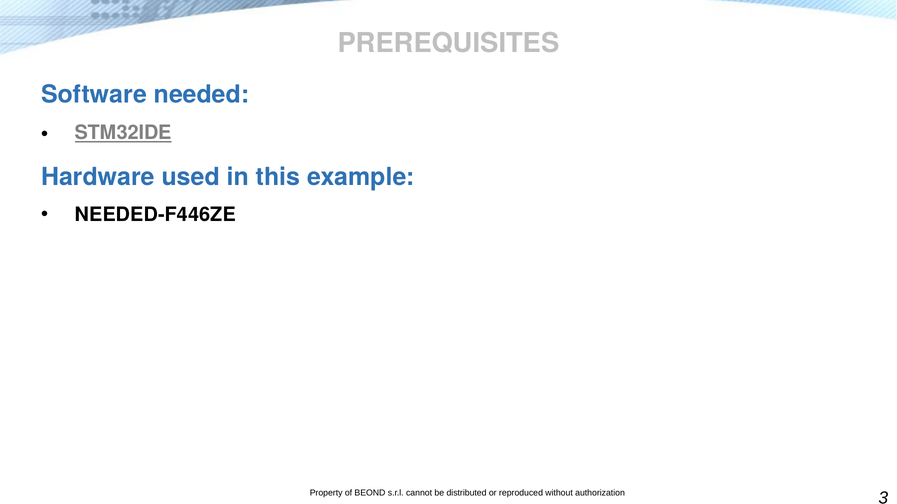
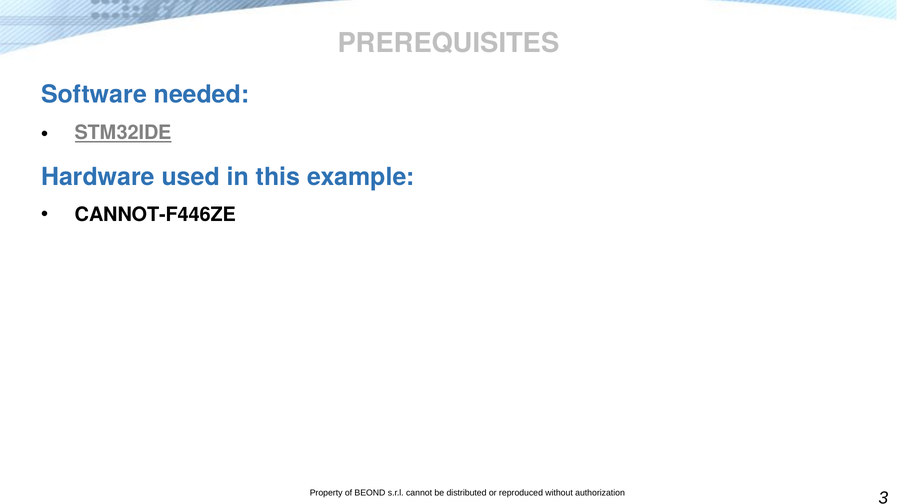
NEEDED-F446ZE: NEEDED-F446ZE -> CANNOT-F446ZE
